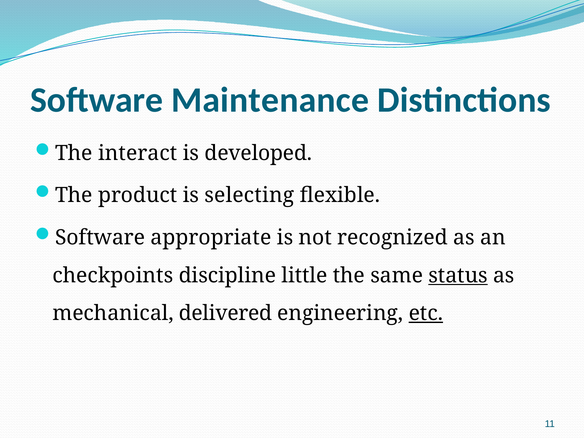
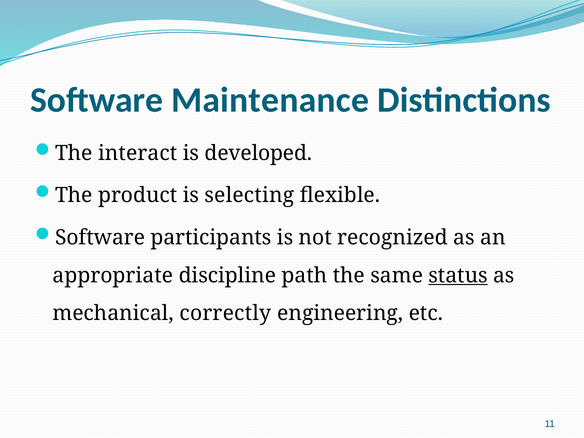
appropriate: appropriate -> participants
checkpoints: checkpoints -> appropriate
little: little -> path
delivered: delivered -> correctly
etc underline: present -> none
